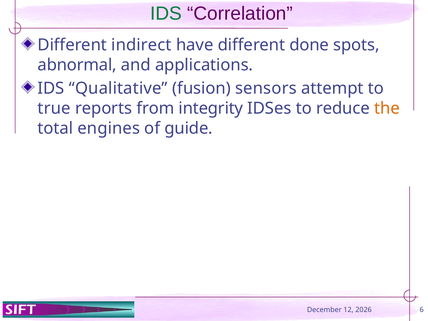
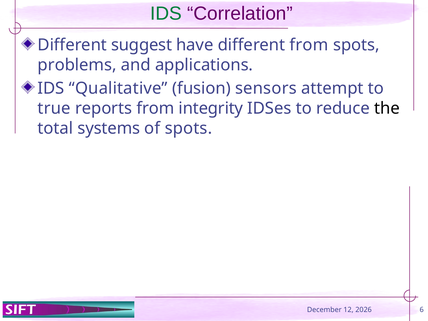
indirect: indirect -> suggest
different done: done -> from
abnormal: abnormal -> problems
the colour: orange -> black
engines: engines -> systems
of guide: guide -> spots
